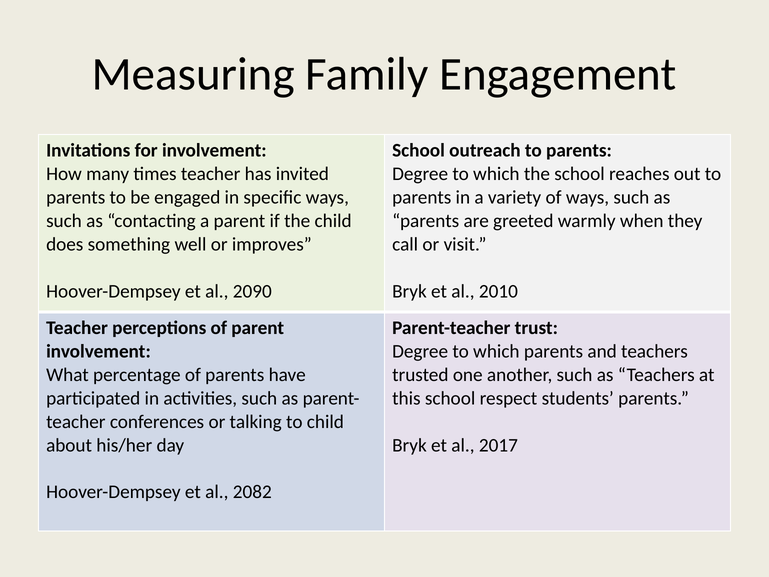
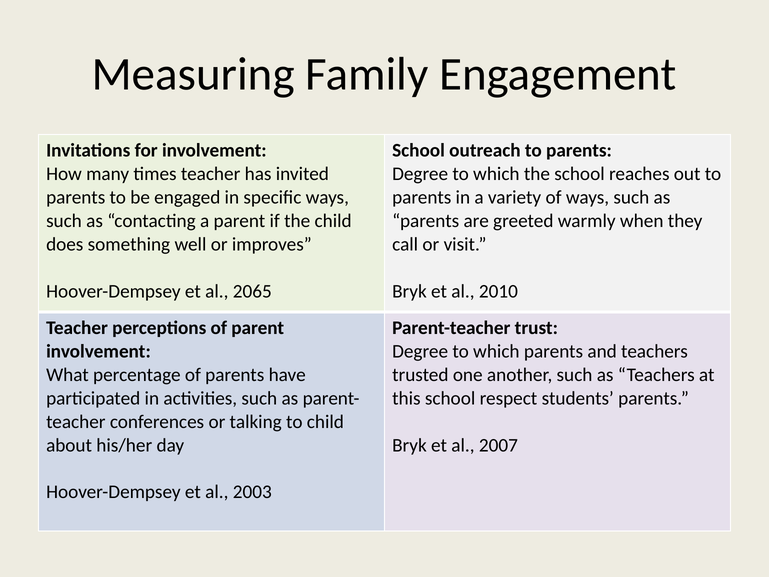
2090: 2090 -> 2065
2017: 2017 -> 2007
2082: 2082 -> 2003
